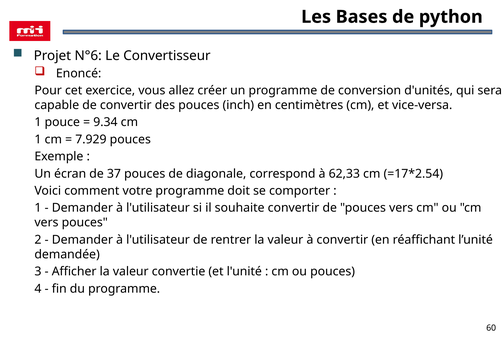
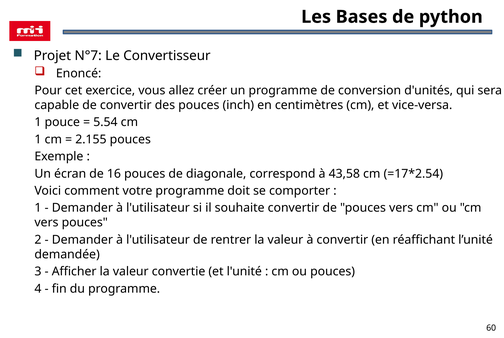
N°6: N°6 -> N°7
9.34: 9.34 -> 5.54
7.929: 7.929 -> 2.155
37: 37 -> 16
62,33: 62,33 -> 43,58
